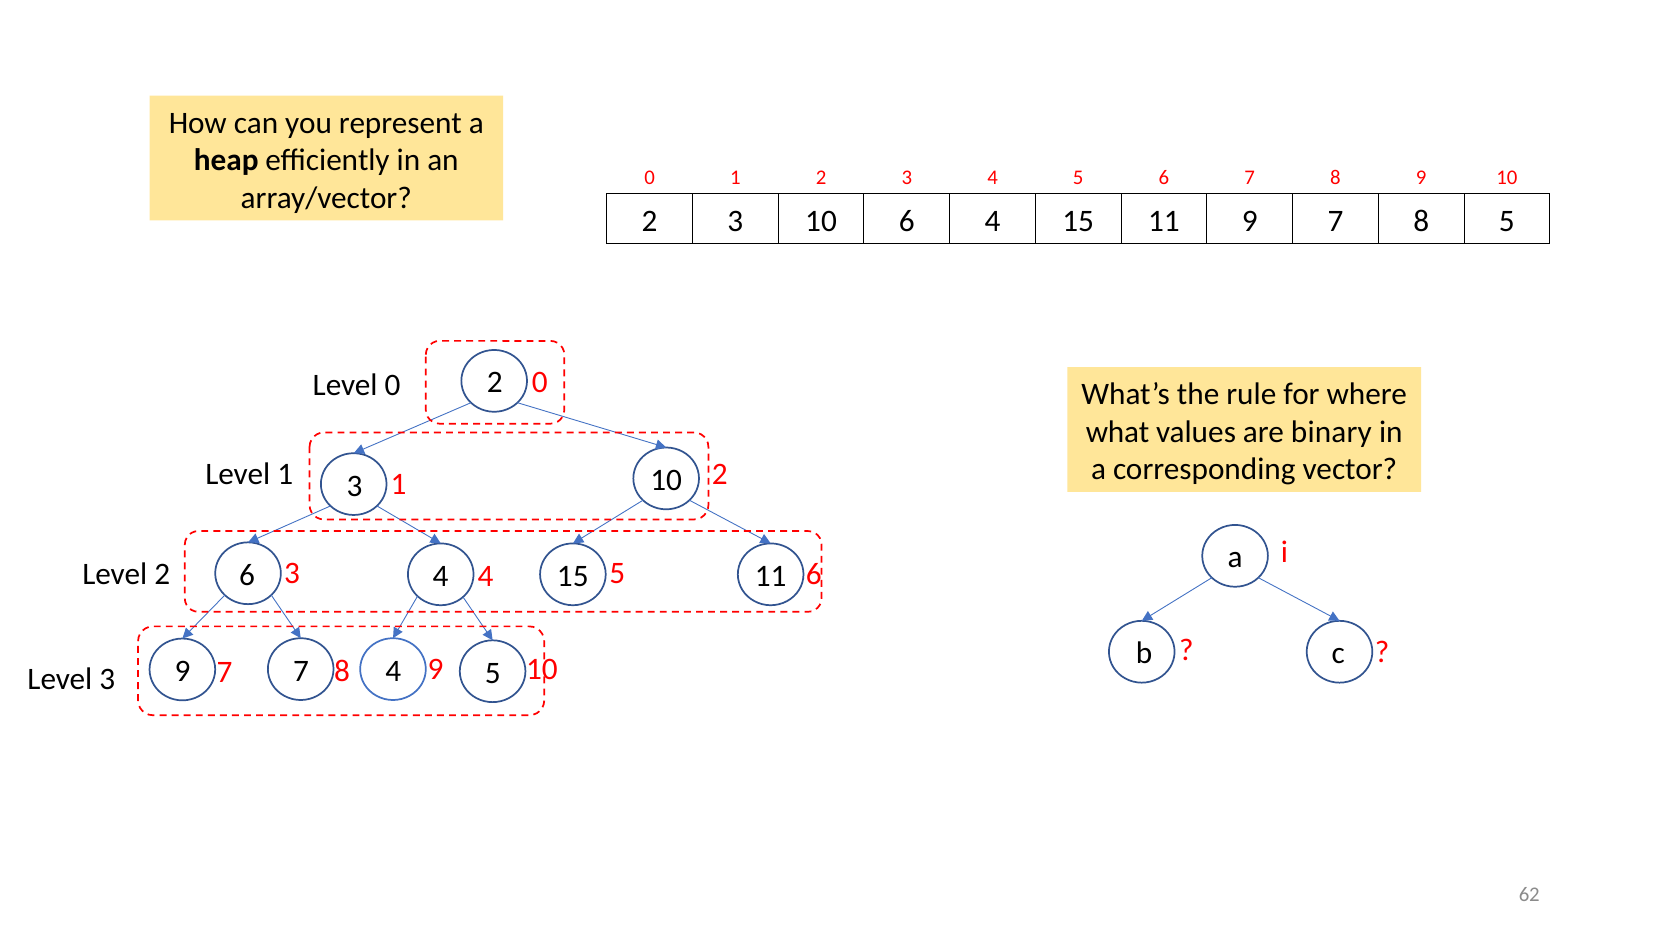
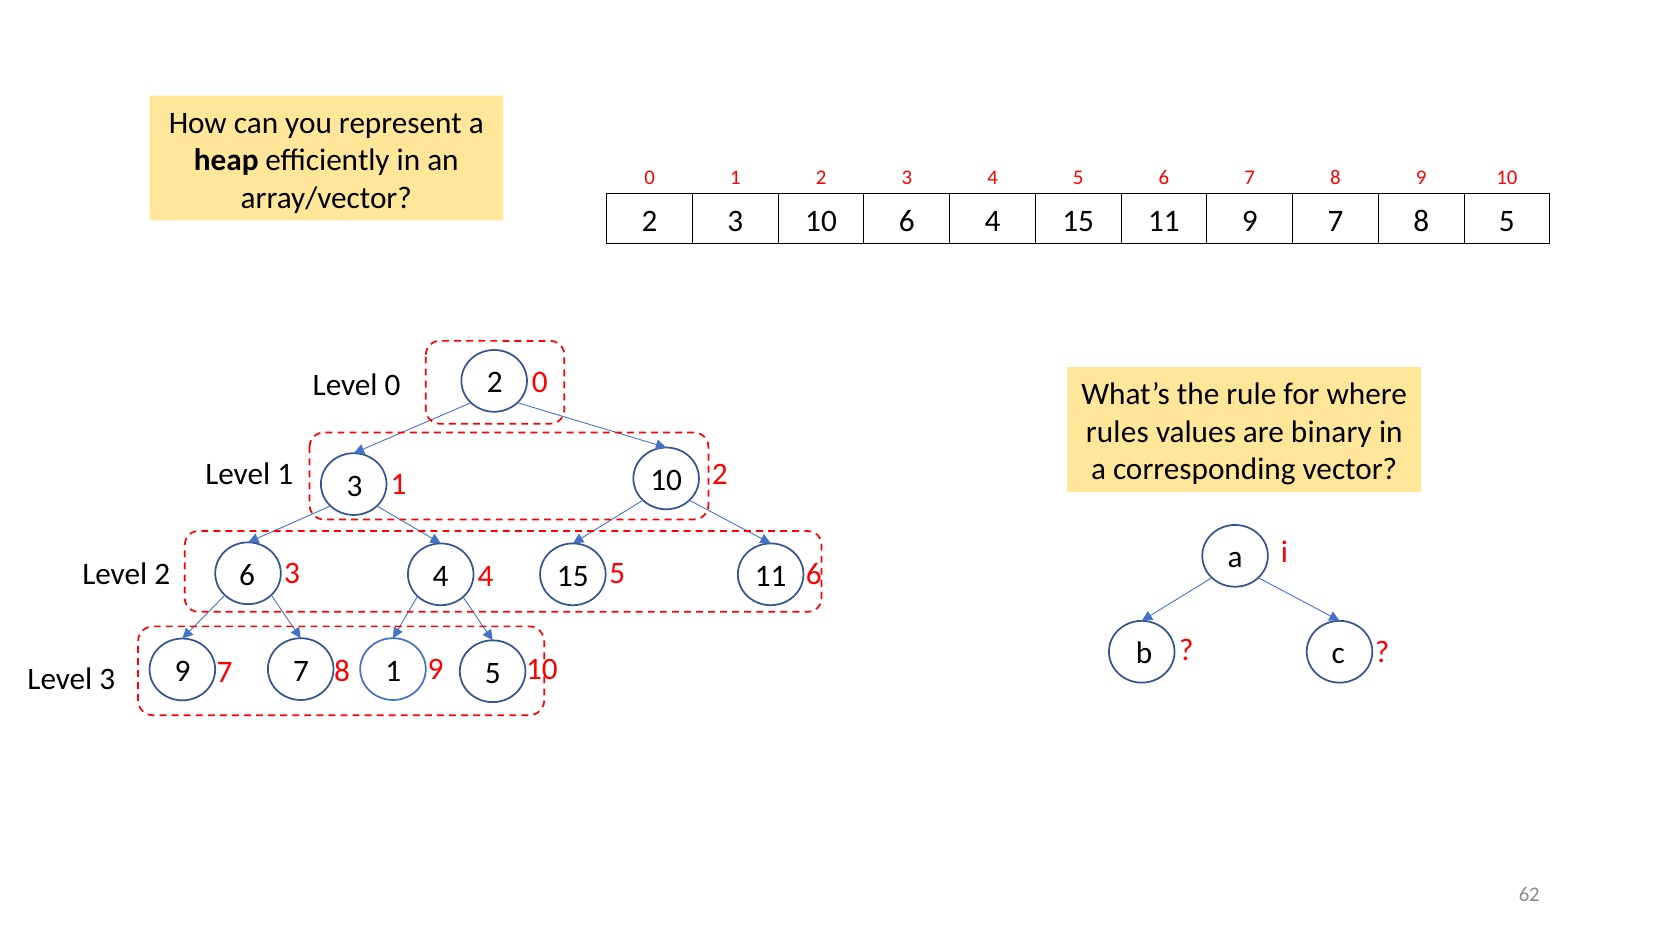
what: what -> rules
7 4: 4 -> 1
